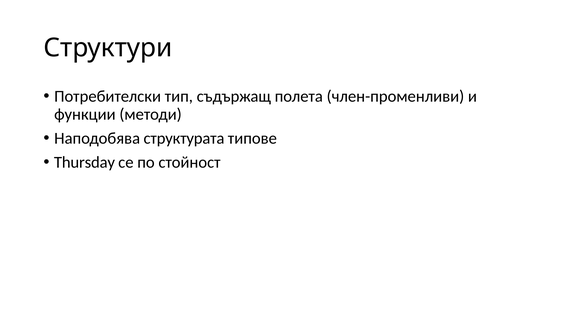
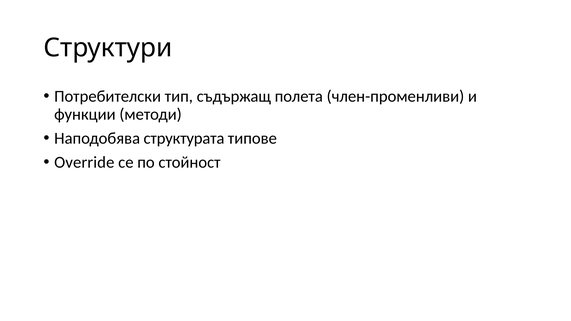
Thursday: Thursday -> Override
